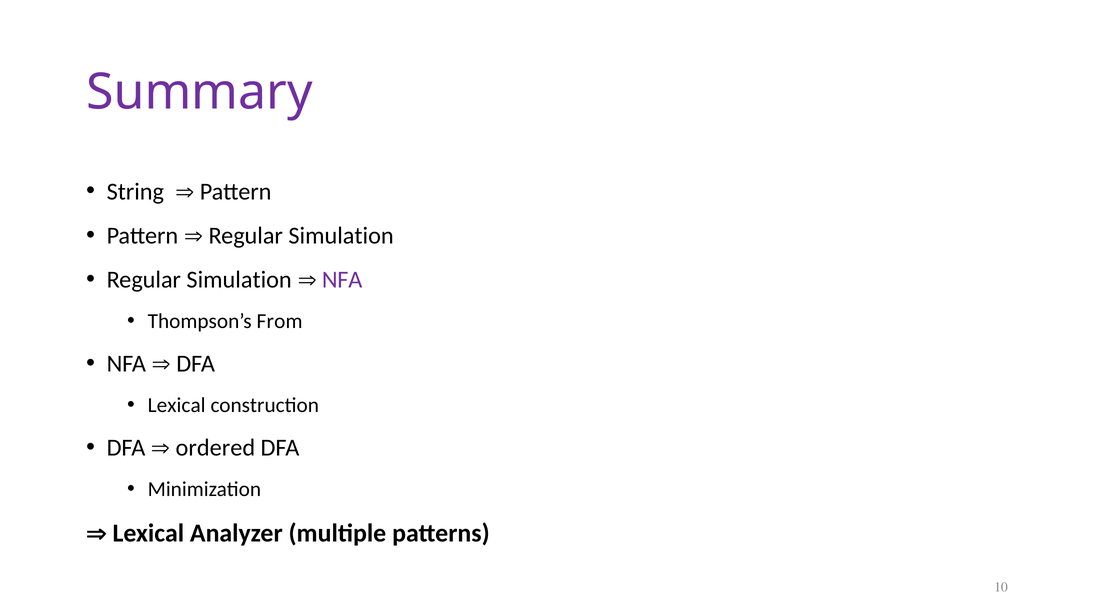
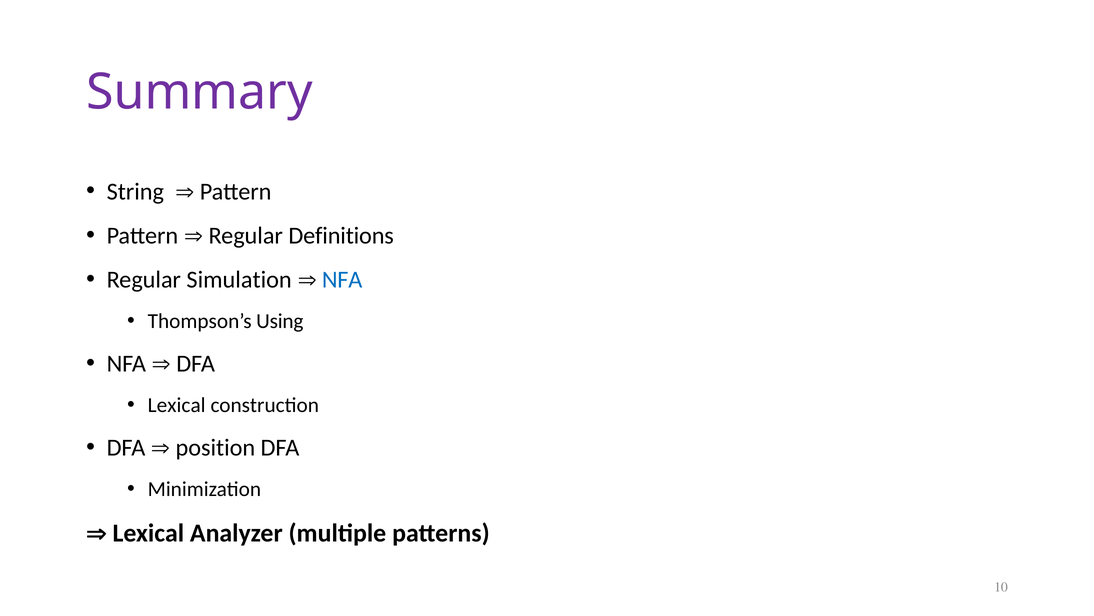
Simulation at (341, 235): Simulation -> Definitions
NFA at (342, 280) colour: purple -> blue
From: From -> Using
ordered: ordered -> position
